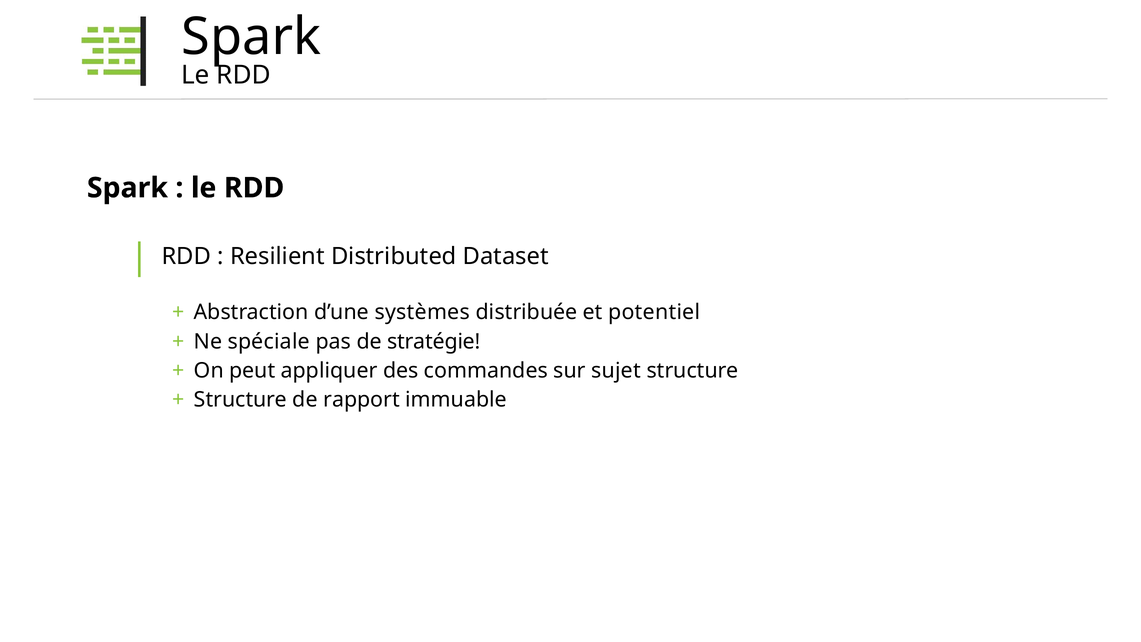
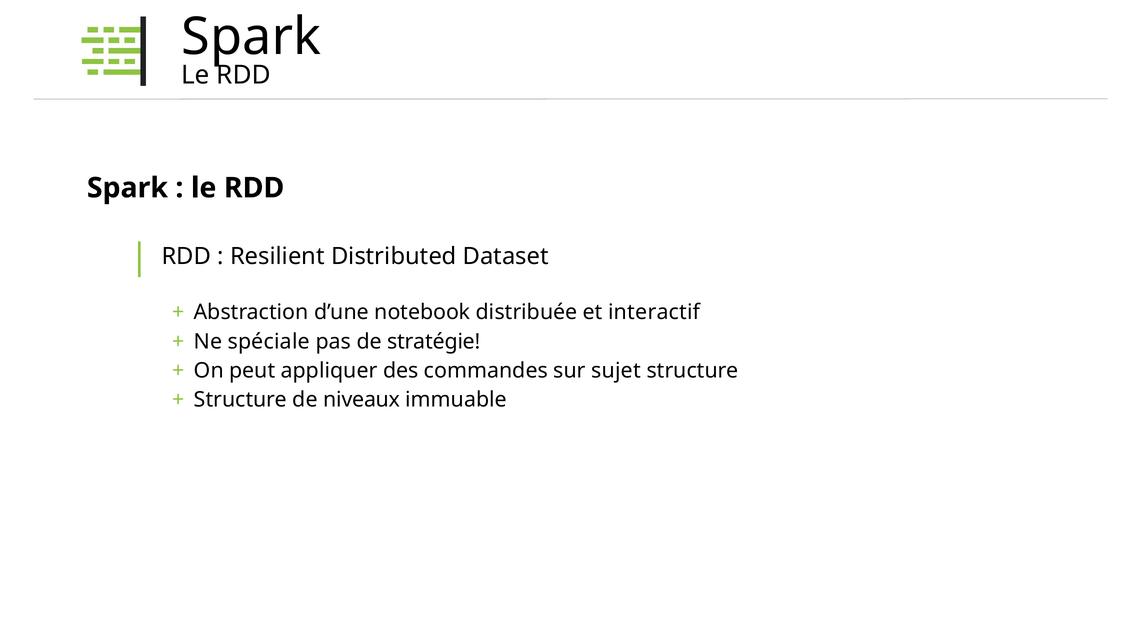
systèmes: systèmes -> notebook
potentiel: potentiel -> interactif
rapport: rapport -> niveaux
